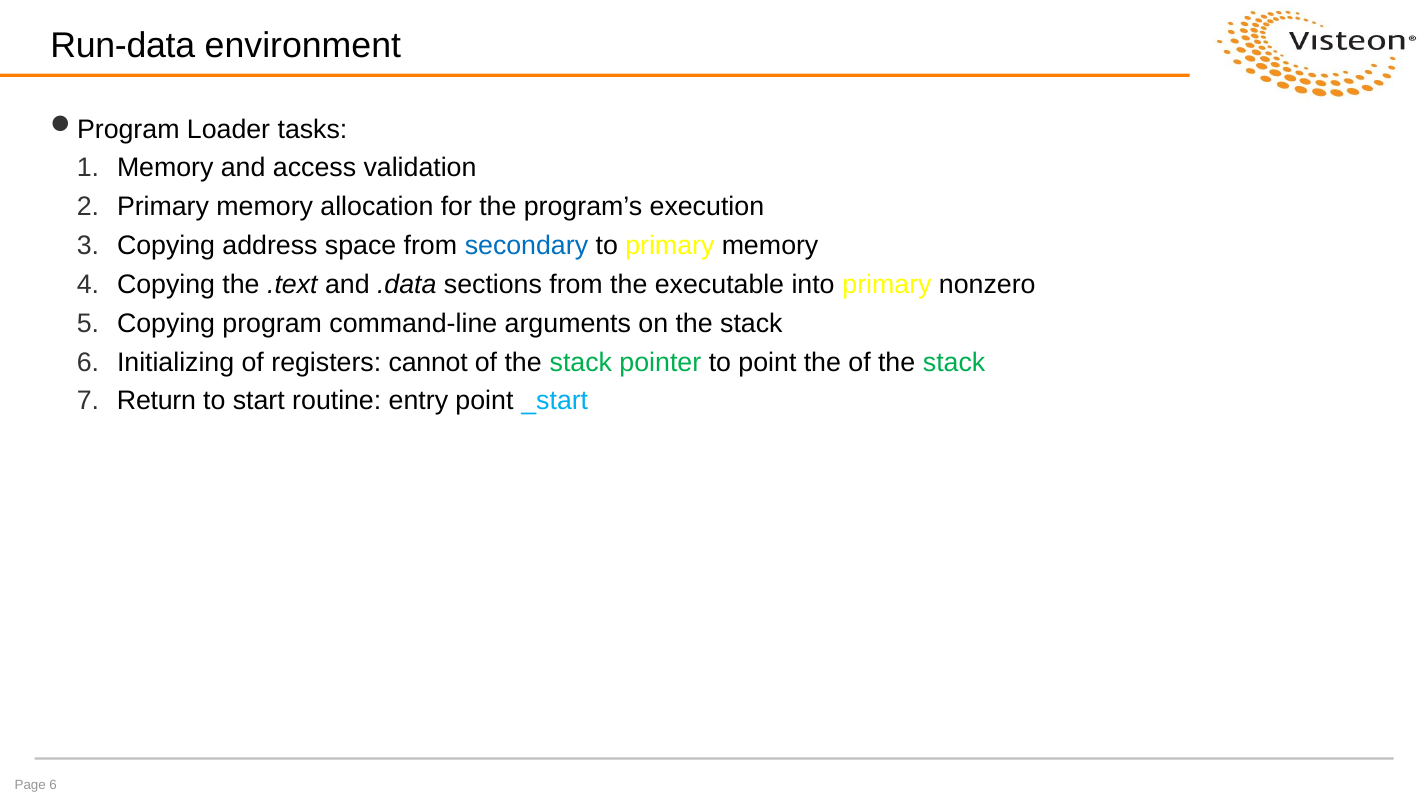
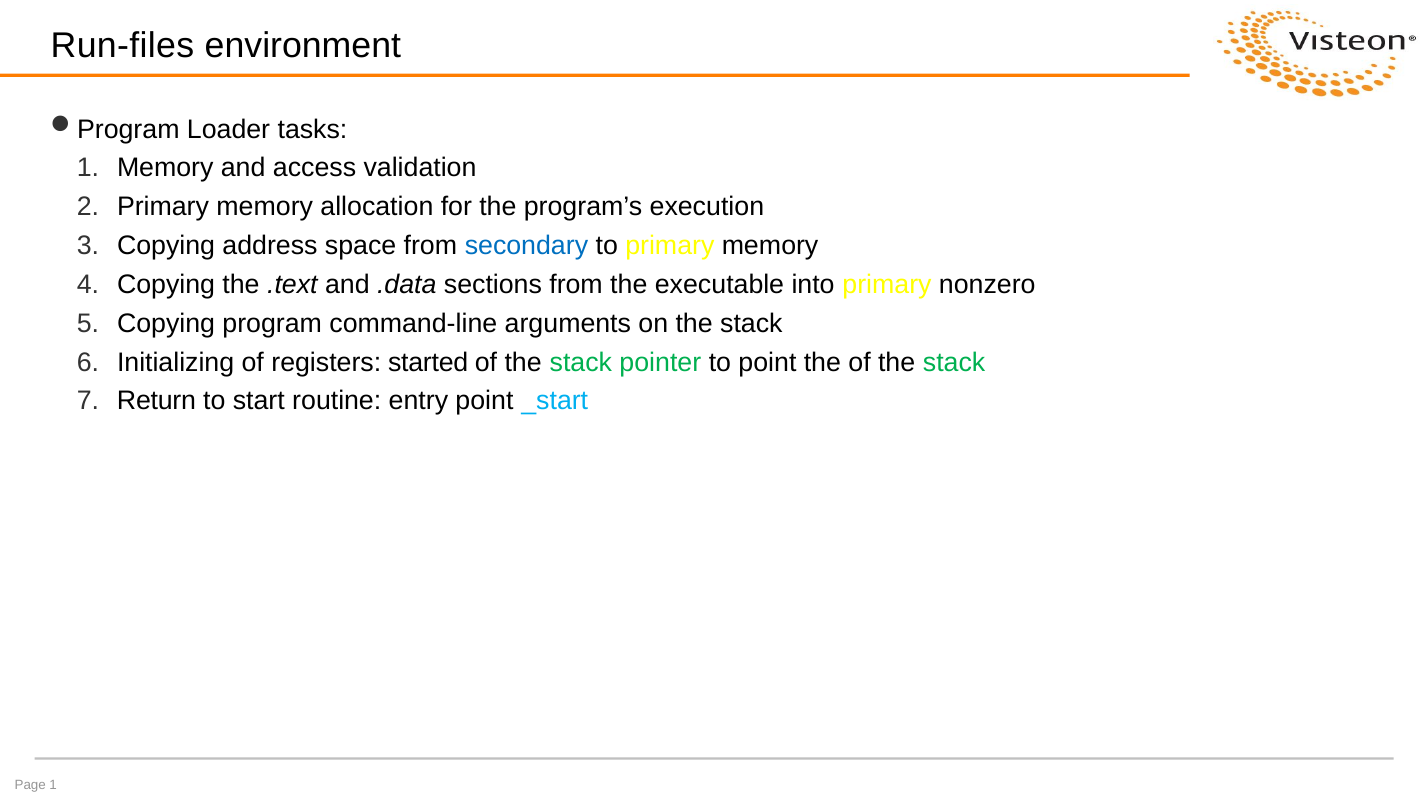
Run-data: Run-data -> Run-files
cannot: cannot -> started
Page 6: 6 -> 1
